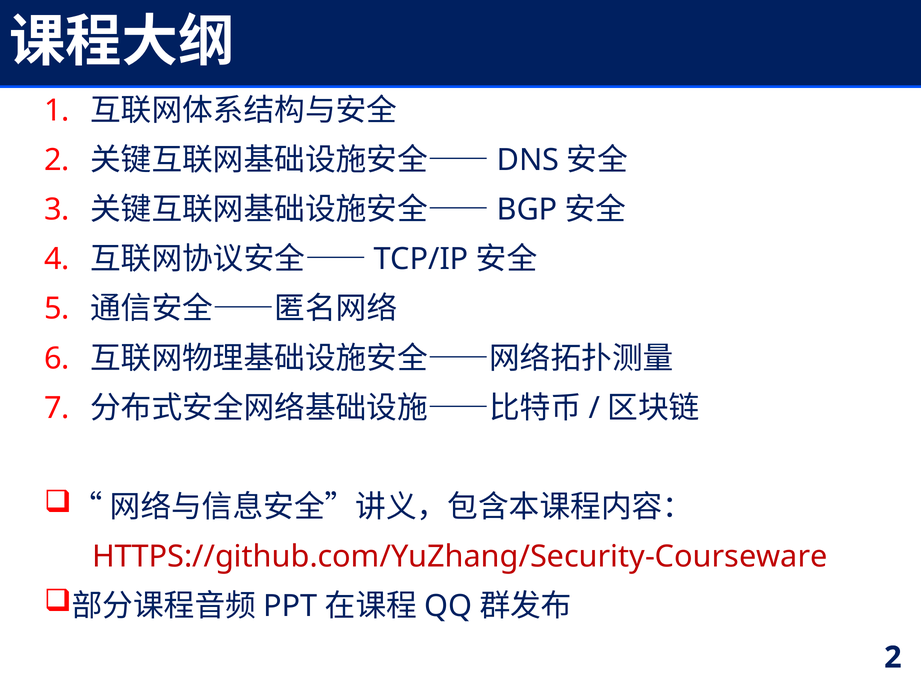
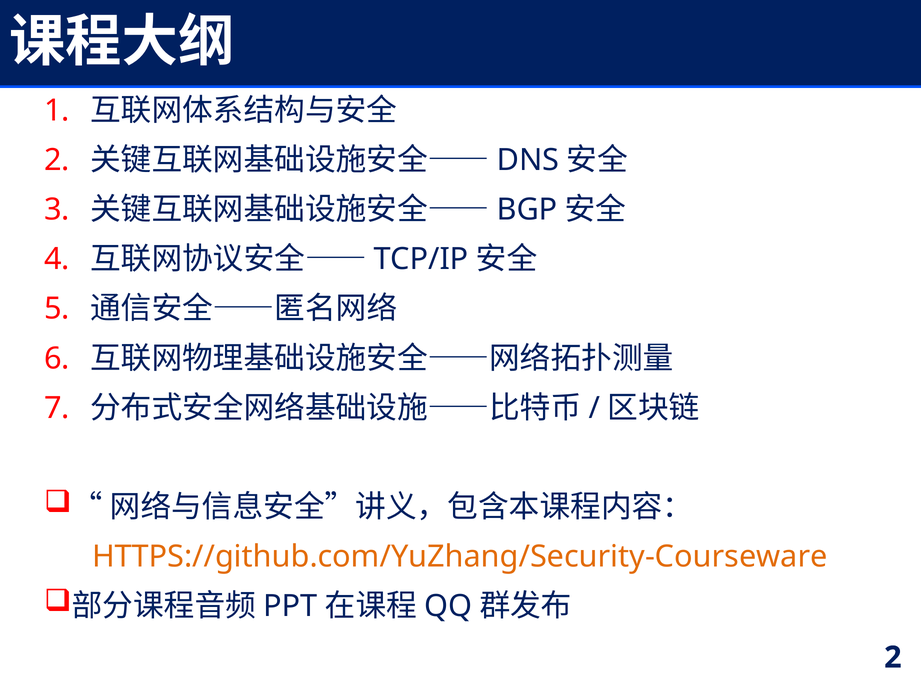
HTTPS://github.com/YuZhang/Security-Courseware colour: red -> orange
